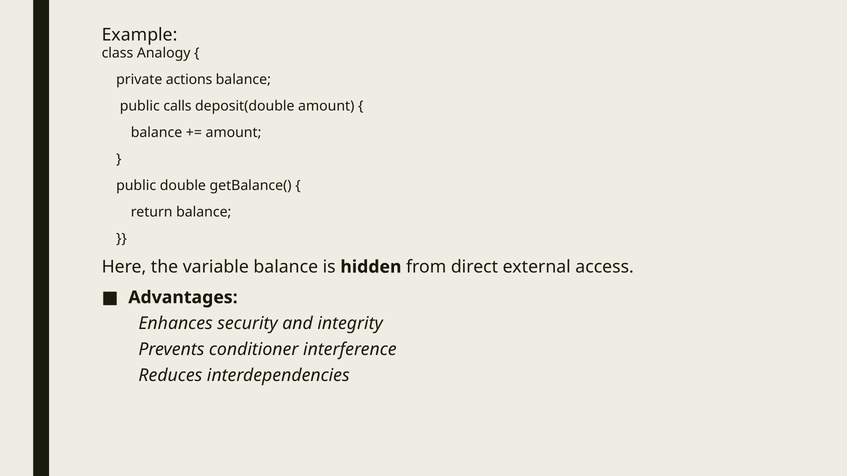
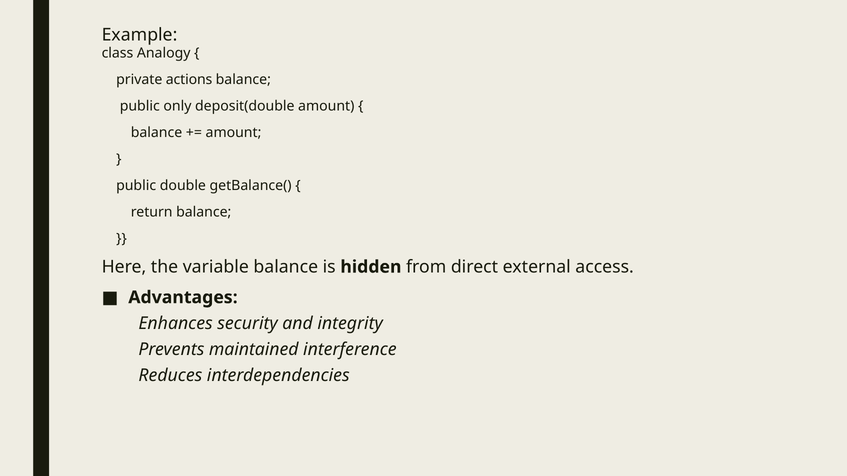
calls: calls -> only
conditioner: conditioner -> maintained
